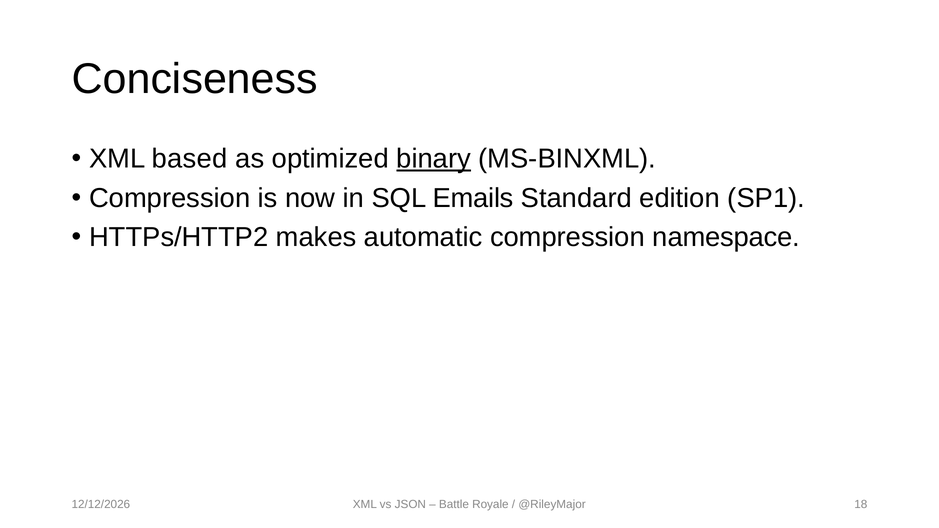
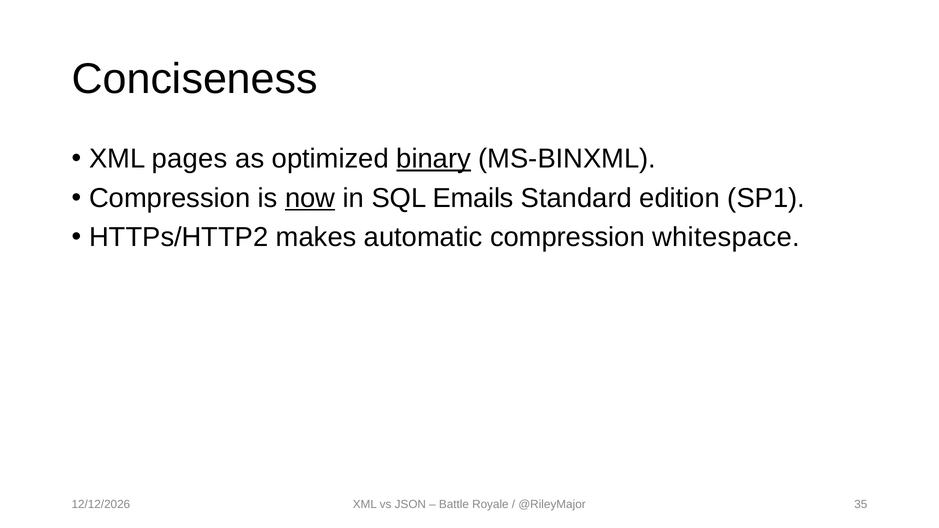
based: based -> pages
now underline: none -> present
namespace: namespace -> whitespace
18: 18 -> 35
